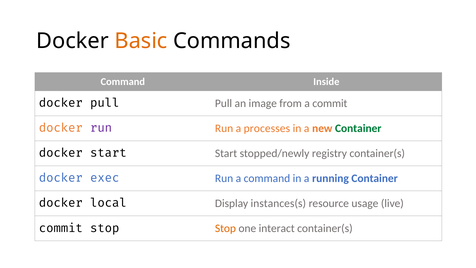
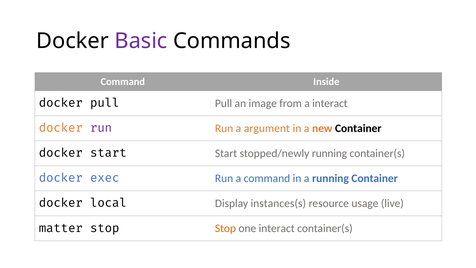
Basic colour: orange -> purple
a commit: commit -> interact
processes: processes -> argument
Container at (358, 128) colour: green -> black
stopped/newly registry: registry -> running
commit at (61, 228): commit -> matter
